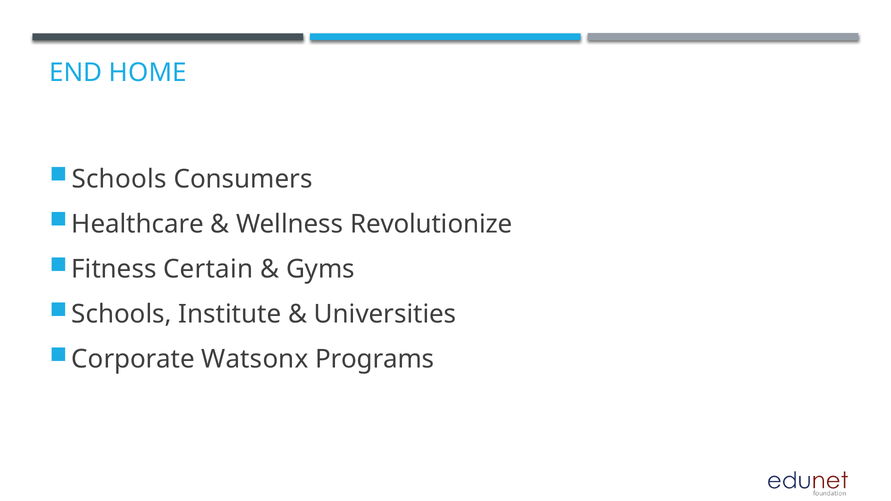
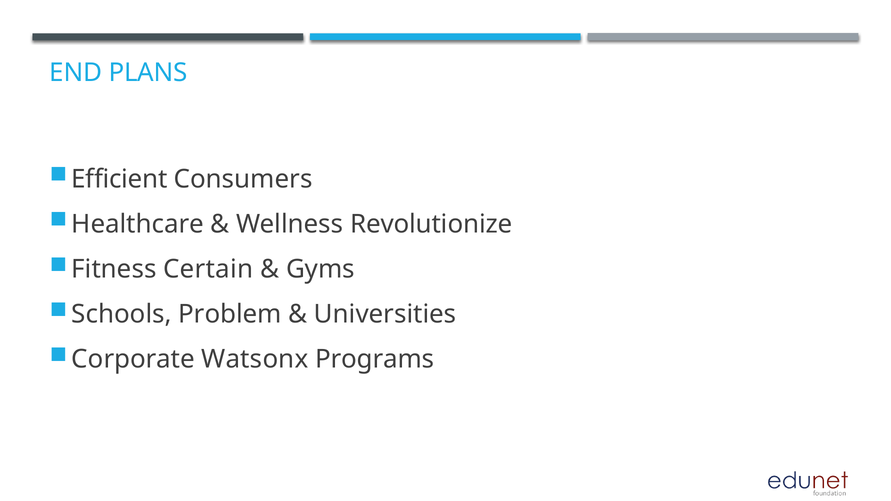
HOME: HOME -> PLANS
Schools at (119, 179): Schools -> Efficient
Institute: Institute -> Problem
